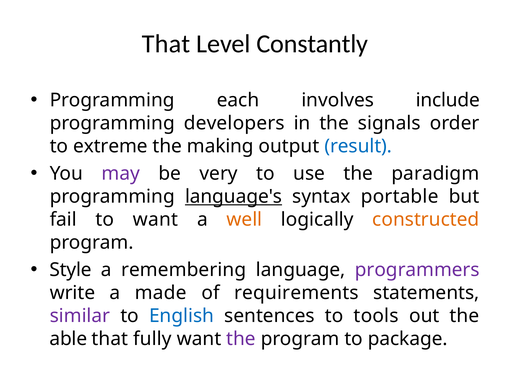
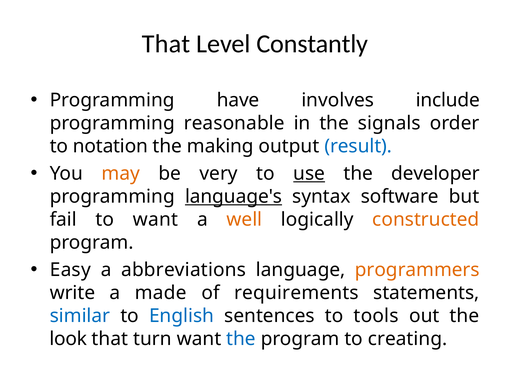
each: each -> have
developers: developers -> reasonable
extreme: extreme -> notation
may colour: purple -> orange
use underline: none -> present
paradigm: paradigm -> developer
portable: portable -> software
Style: Style -> Easy
remembering: remembering -> abbreviations
programmers colour: purple -> orange
similar colour: purple -> blue
able: able -> look
fully: fully -> turn
the at (241, 339) colour: purple -> blue
package: package -> creating
